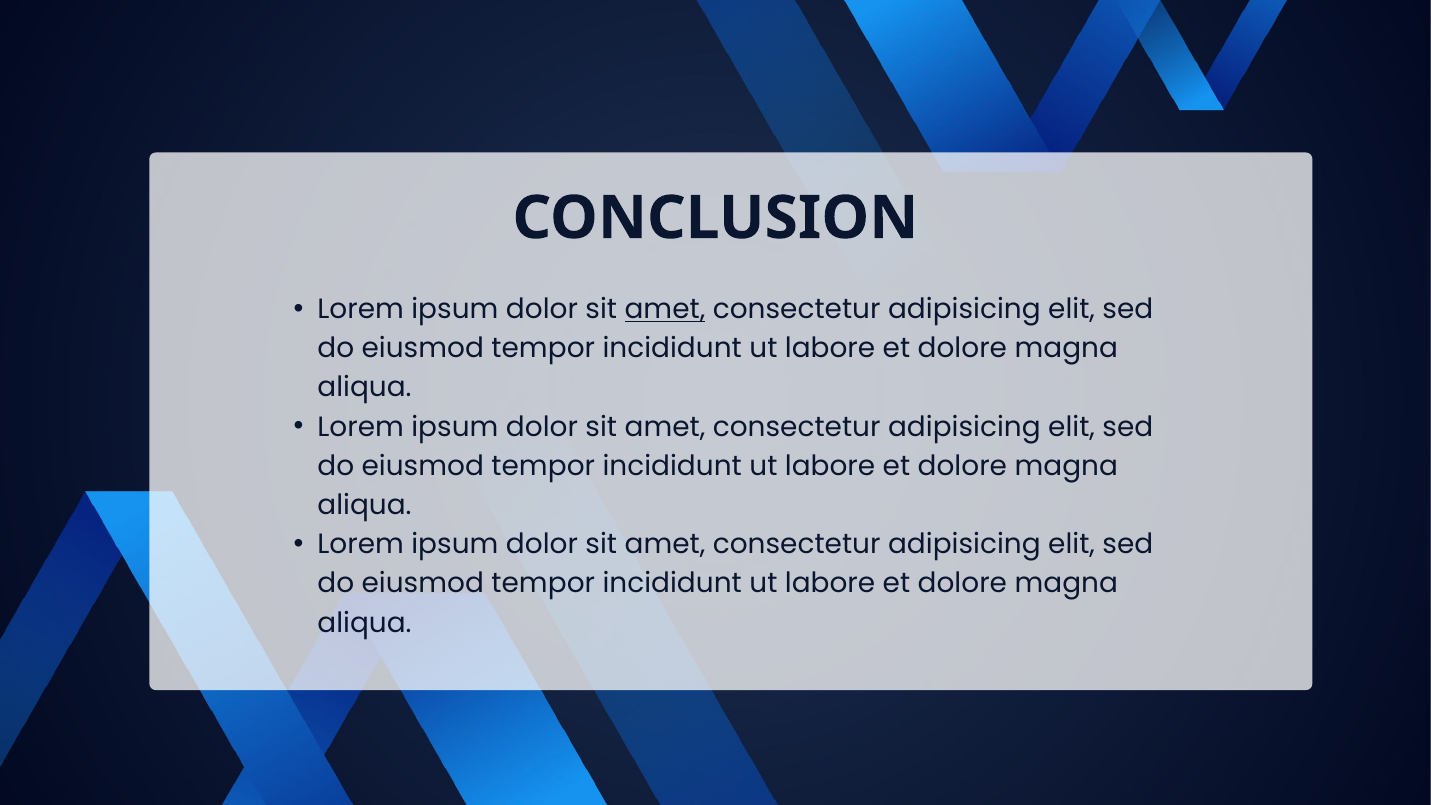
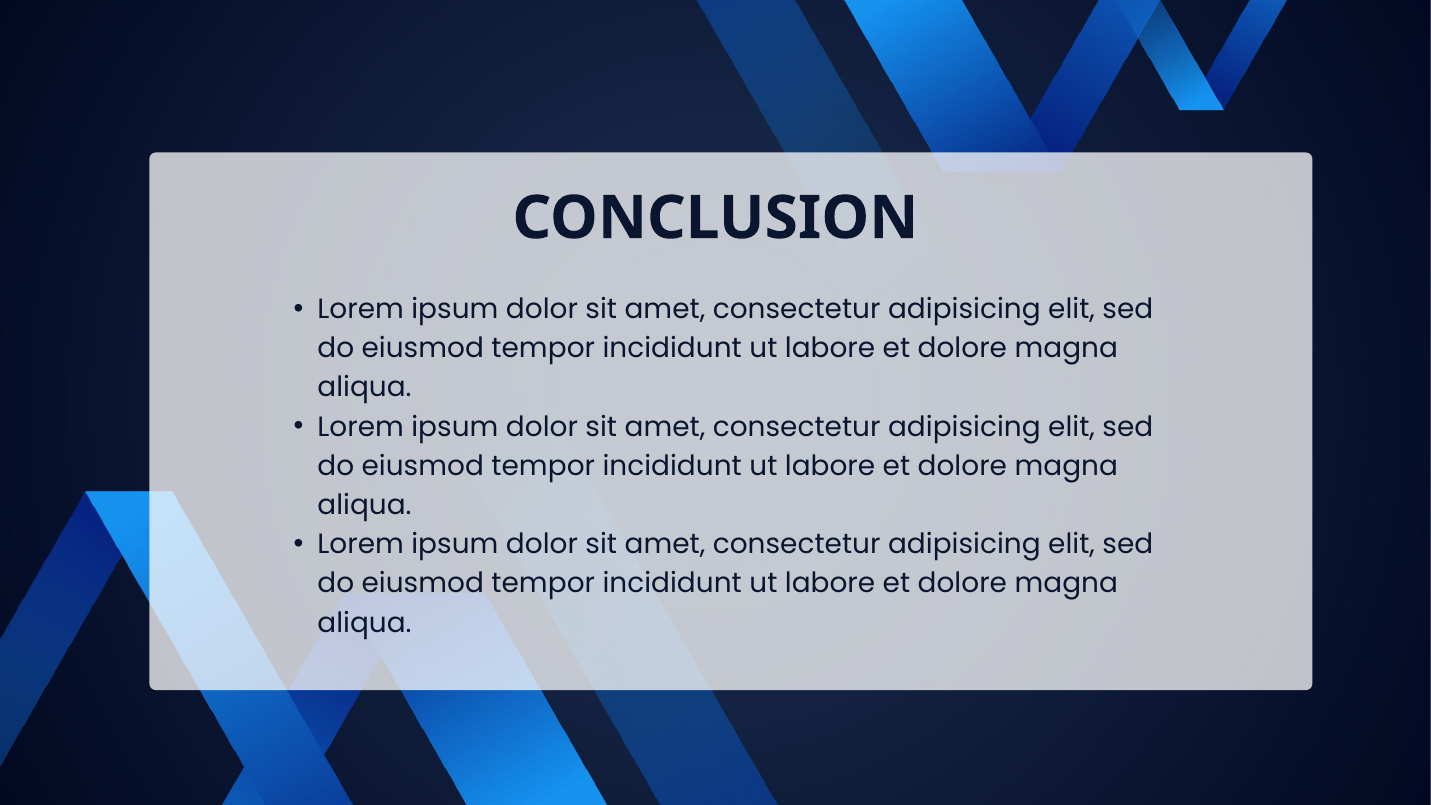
amet at (665, 309) underline: present -> none
